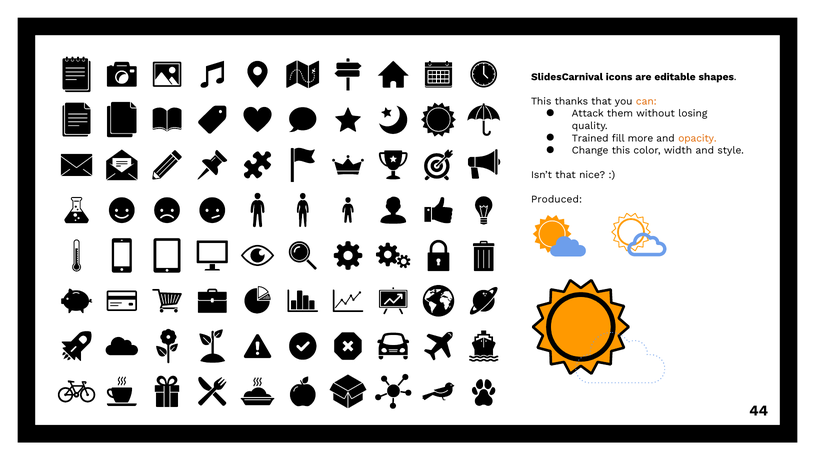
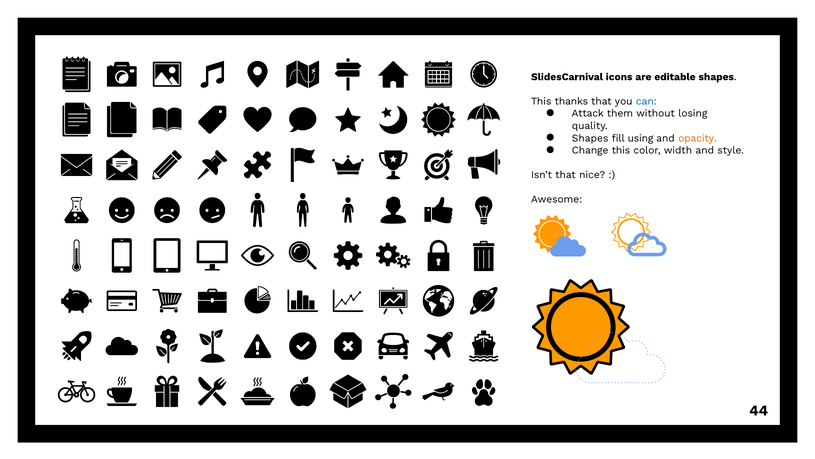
can colour: orange -> blue
Trained at (590, 138): Trained -> Shapes
more: more -> using
Produced: Produced -> Awesome
